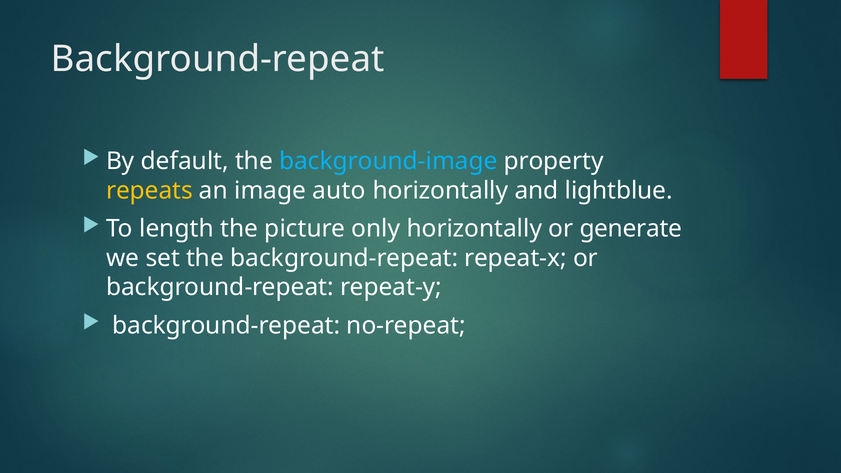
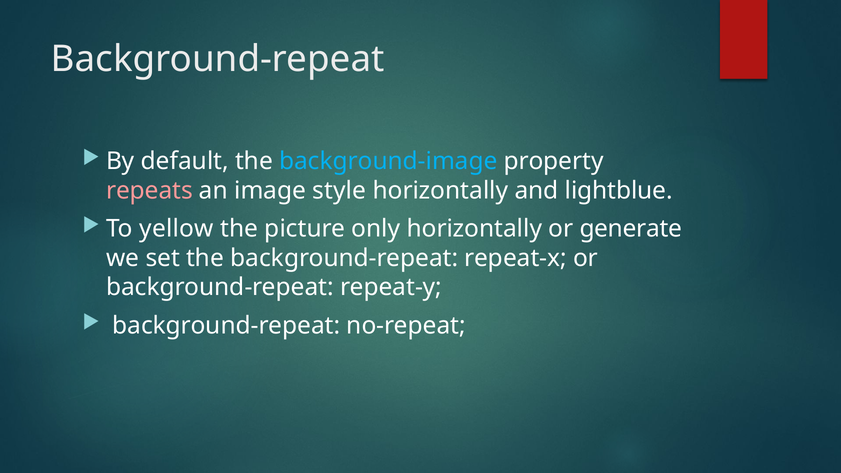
repeats colour: yellow -> pink
auto: auto -> style
length: length -> yellow
